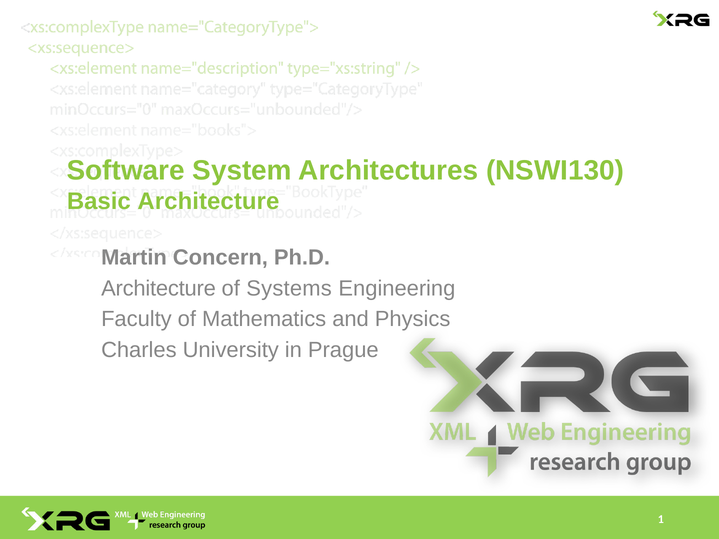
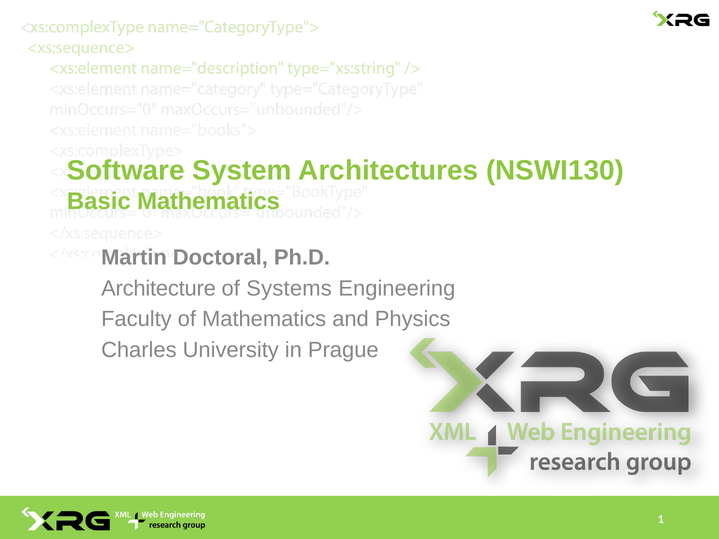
Basic Architecture: Architecture -> Mathematics
Concern: Concern -> Doctoral
